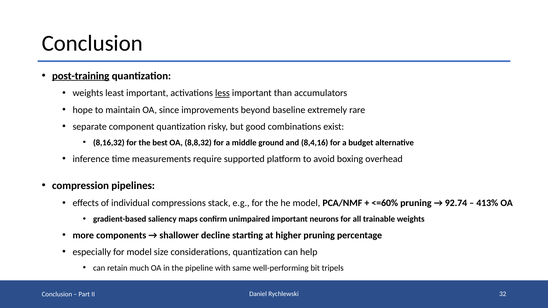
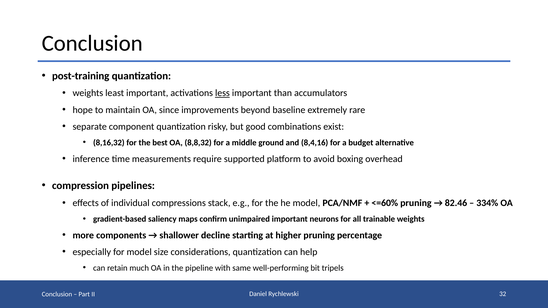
post-training underline: present -> none
92.74: 92.74 -> 82.46
413%: 413% -> 334%
